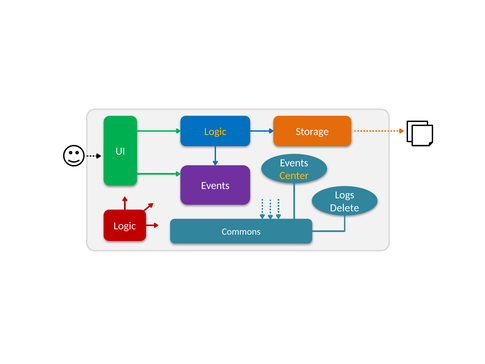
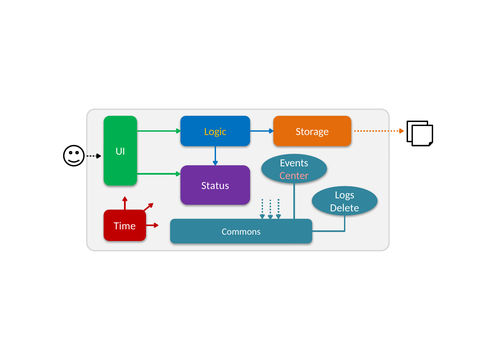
Center colour: yellow -> pink
Events at (215, 186): Events -> Status
Logic at (125, 226): Logic -> Time
